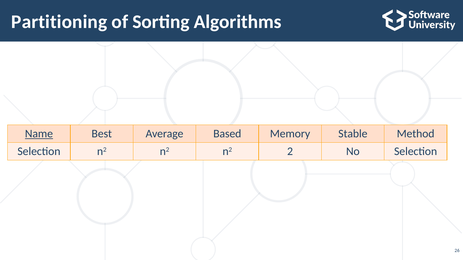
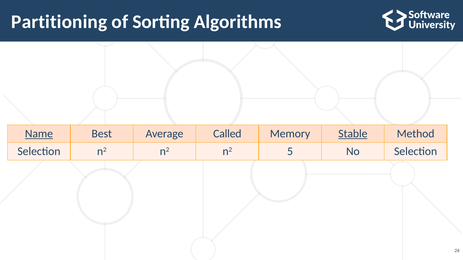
Based: Based -> Called
Stable underline: none -> present
2: 2 -> 5
